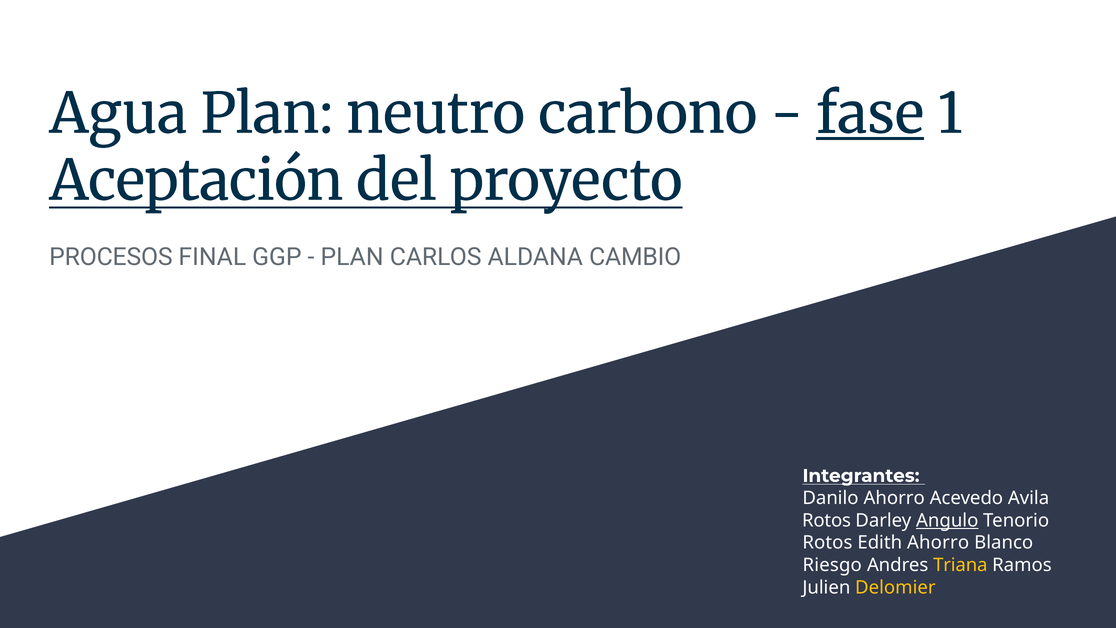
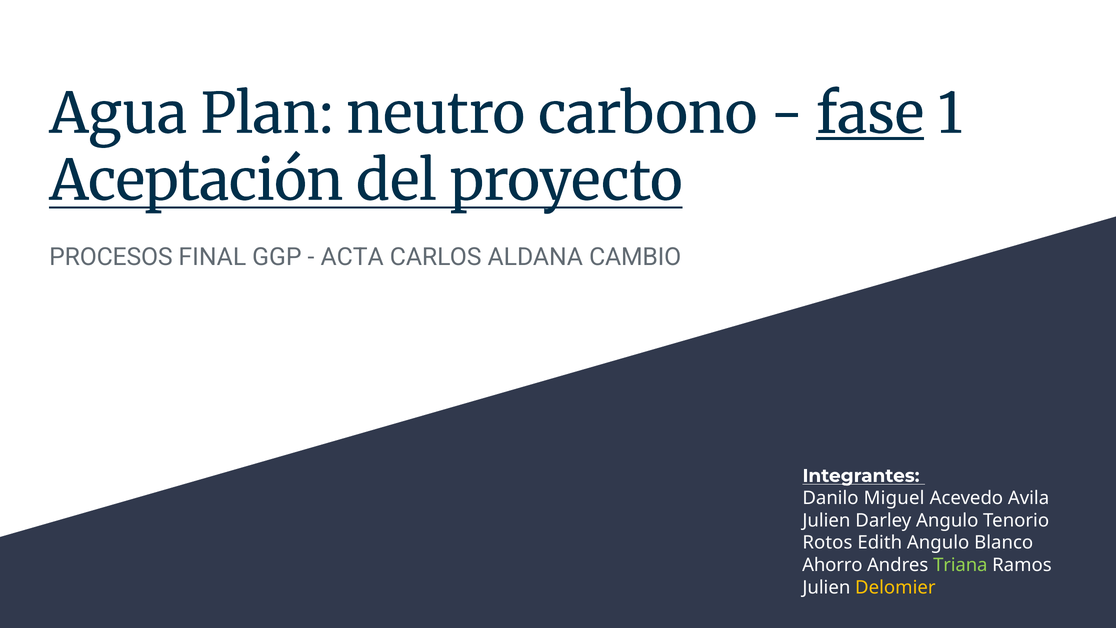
PLAN at (352, 257): PLAN -> ACTA
Danilo Ahorro: Ahorro -> Miguel
Rotos at (827, 520): Rotos -> Julien
Angulo at (947, 520) underline: present -> none
Edith Ahorro: Ahorro -> Angulo
Riesgo: Riesgo -> Ahorro
Triana colour: yellow -> light green
